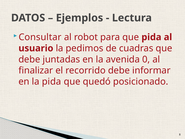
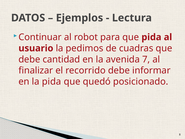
Consultar: Consultar -> Continuar
juntadas: juntadas -> cantidad
0: 0 -> 7
